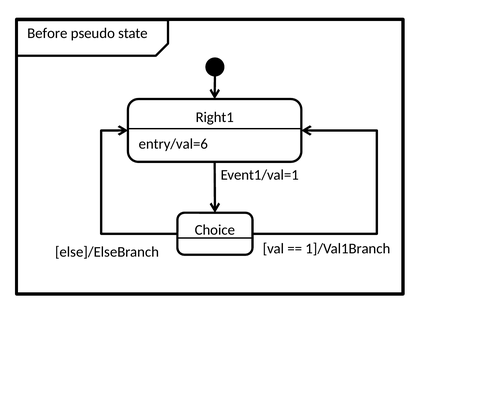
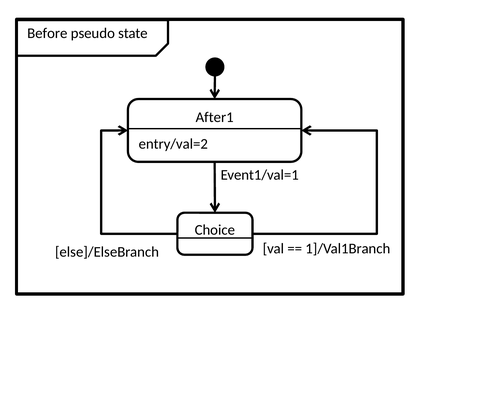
Right1: Right1 -> After1
entry/val=6: entry/val=6 -> entry/val=2
